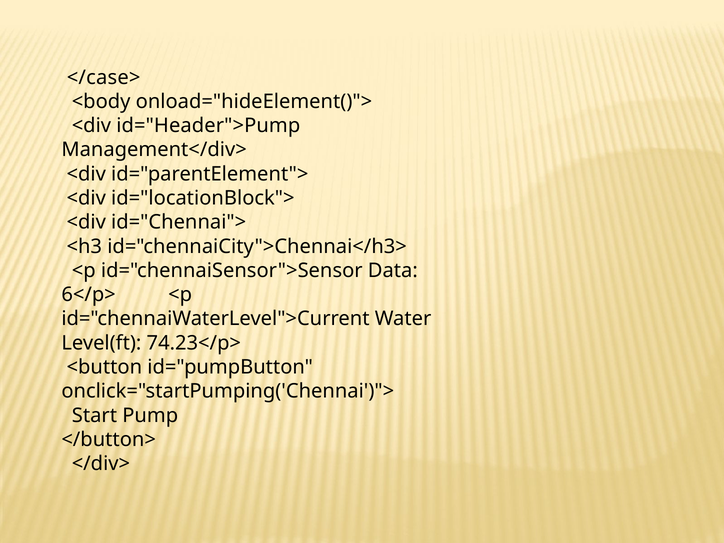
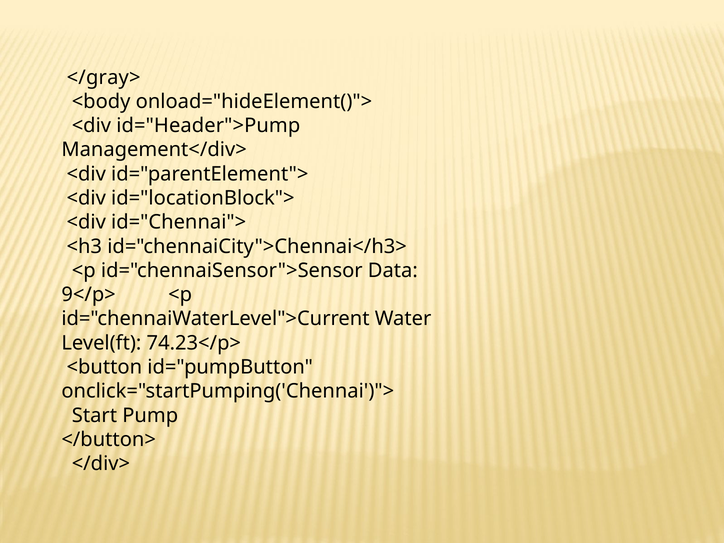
</case>: </case> -> </gray>
6</p>: 6</p> -> 9</p>
